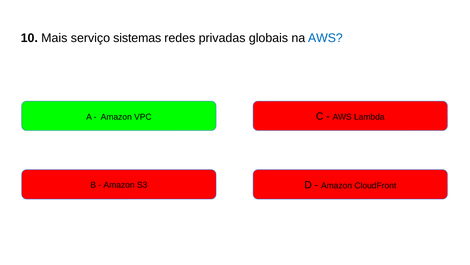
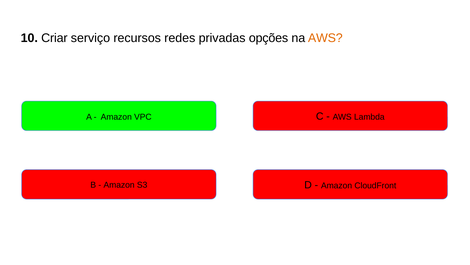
Mais: Mais -> Criar
sistemas: sistemas -> recursos
globais: globais -> opções
AWS at (325, 38) colour: blue -> orange
